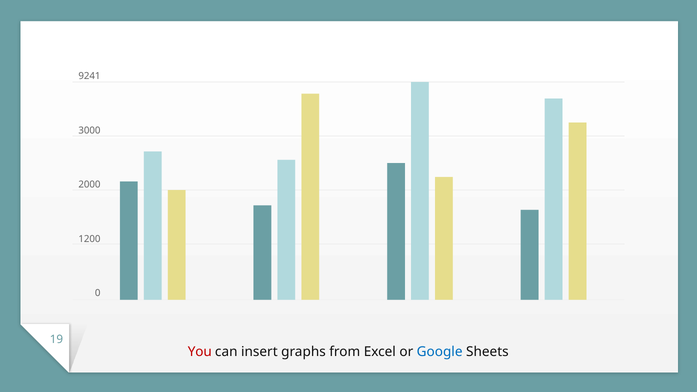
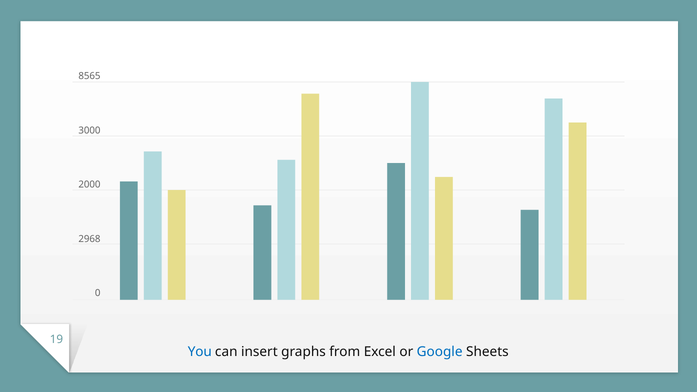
9241: 9241 -> 8565
1200: 1200 -> 2968
You colour: red -> blue
